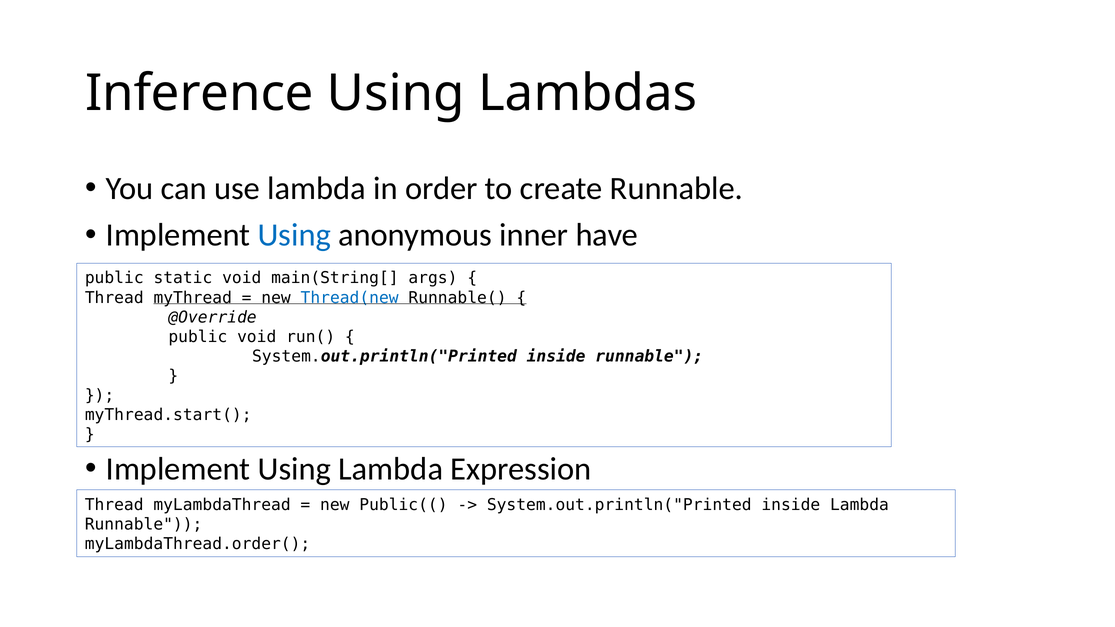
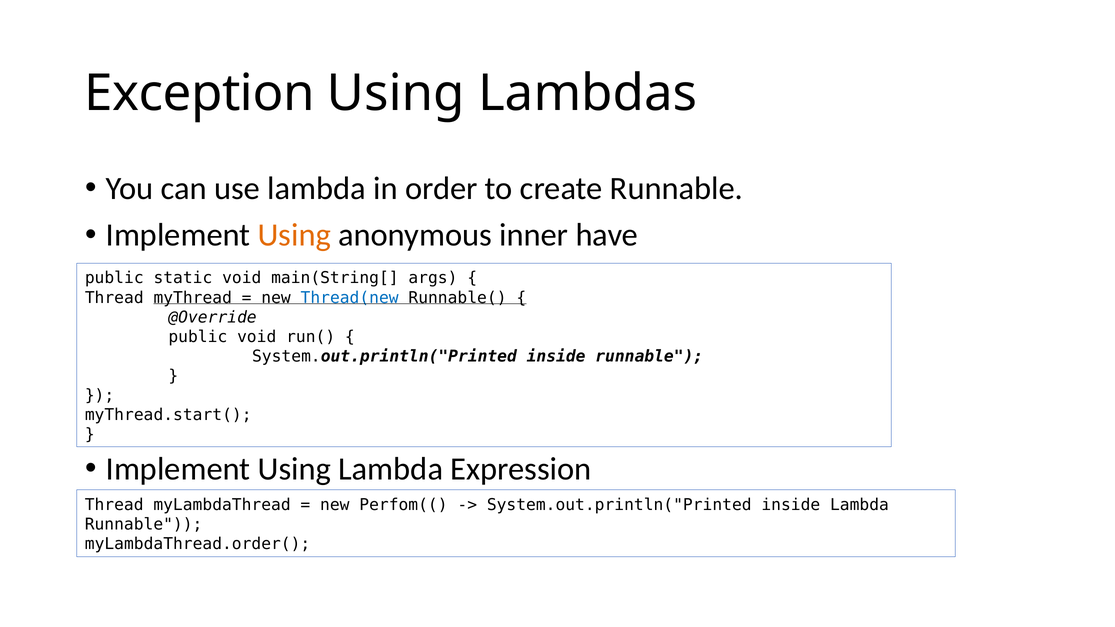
Inference: Inference -> Exception
Using at (294, 235) colour: blue -> orange
Public((: Public(( -> Perfom((
